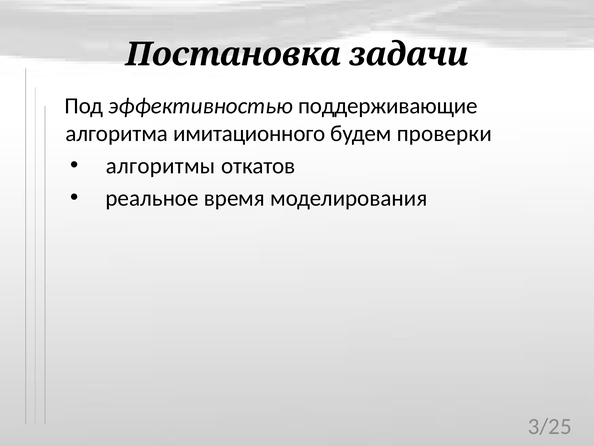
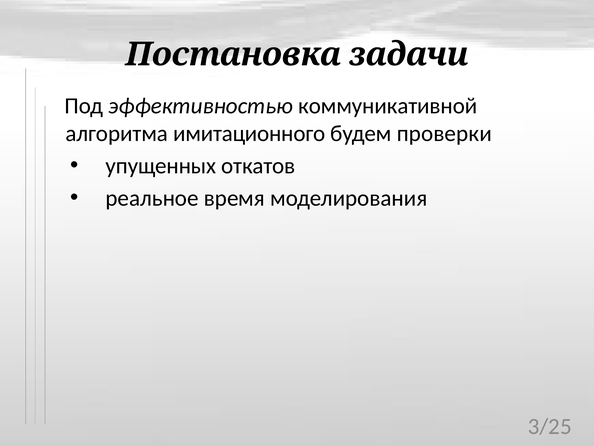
поддерживающие: поддерживающие -> коммуникативной
алгоритмы: алгоритмы -> упущенных
